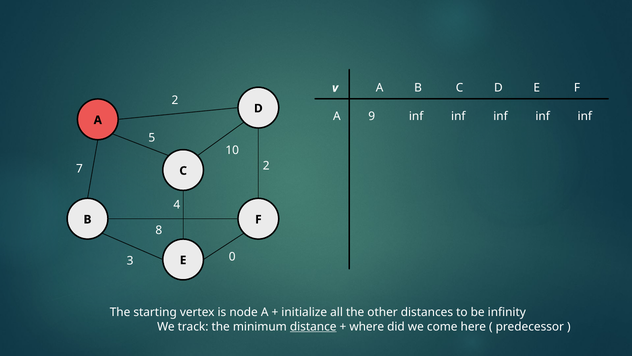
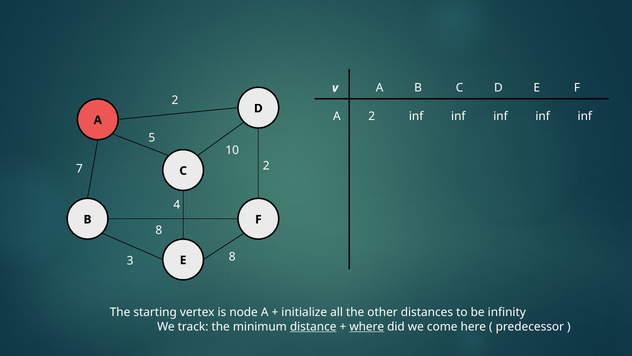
A 9: 9 -> 2
3 0: 0 -> 8
where underline: none -> present
